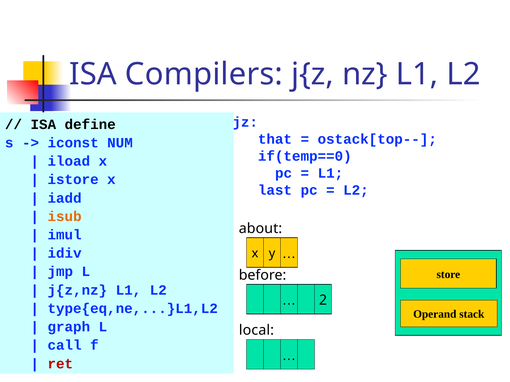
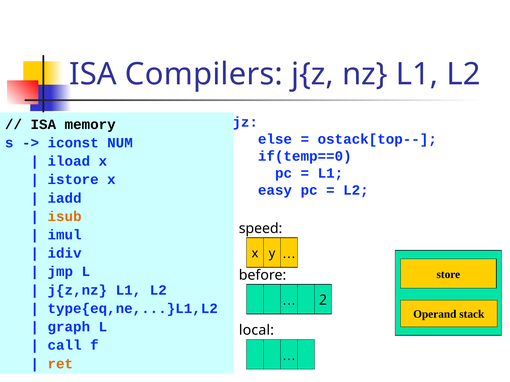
define: define -> memory
that: that -> else
last: last -> easy
about: about -> speed
ret colour: red -> orange
